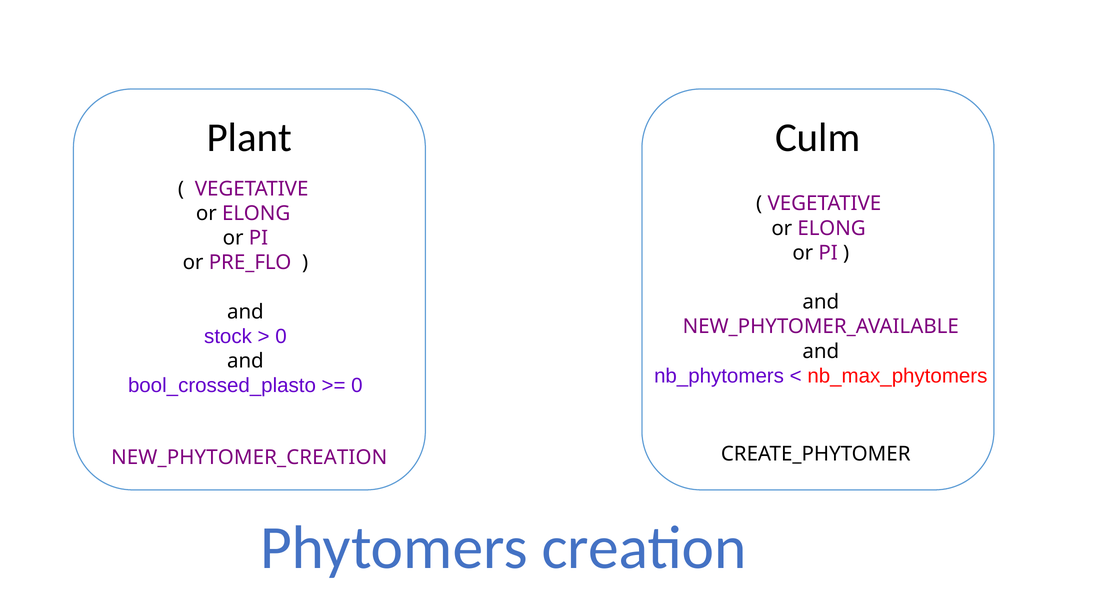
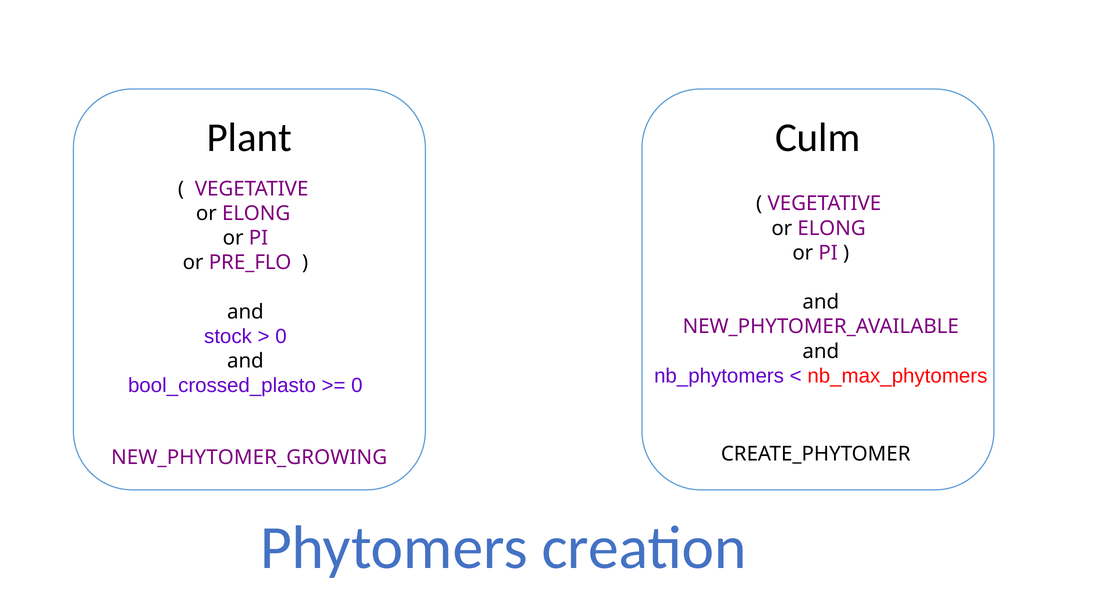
NEW_PHYTOMER_CREATION: NEW_PHYTOMER_CREATION -> NEW_PHYTOMER_GROWING
